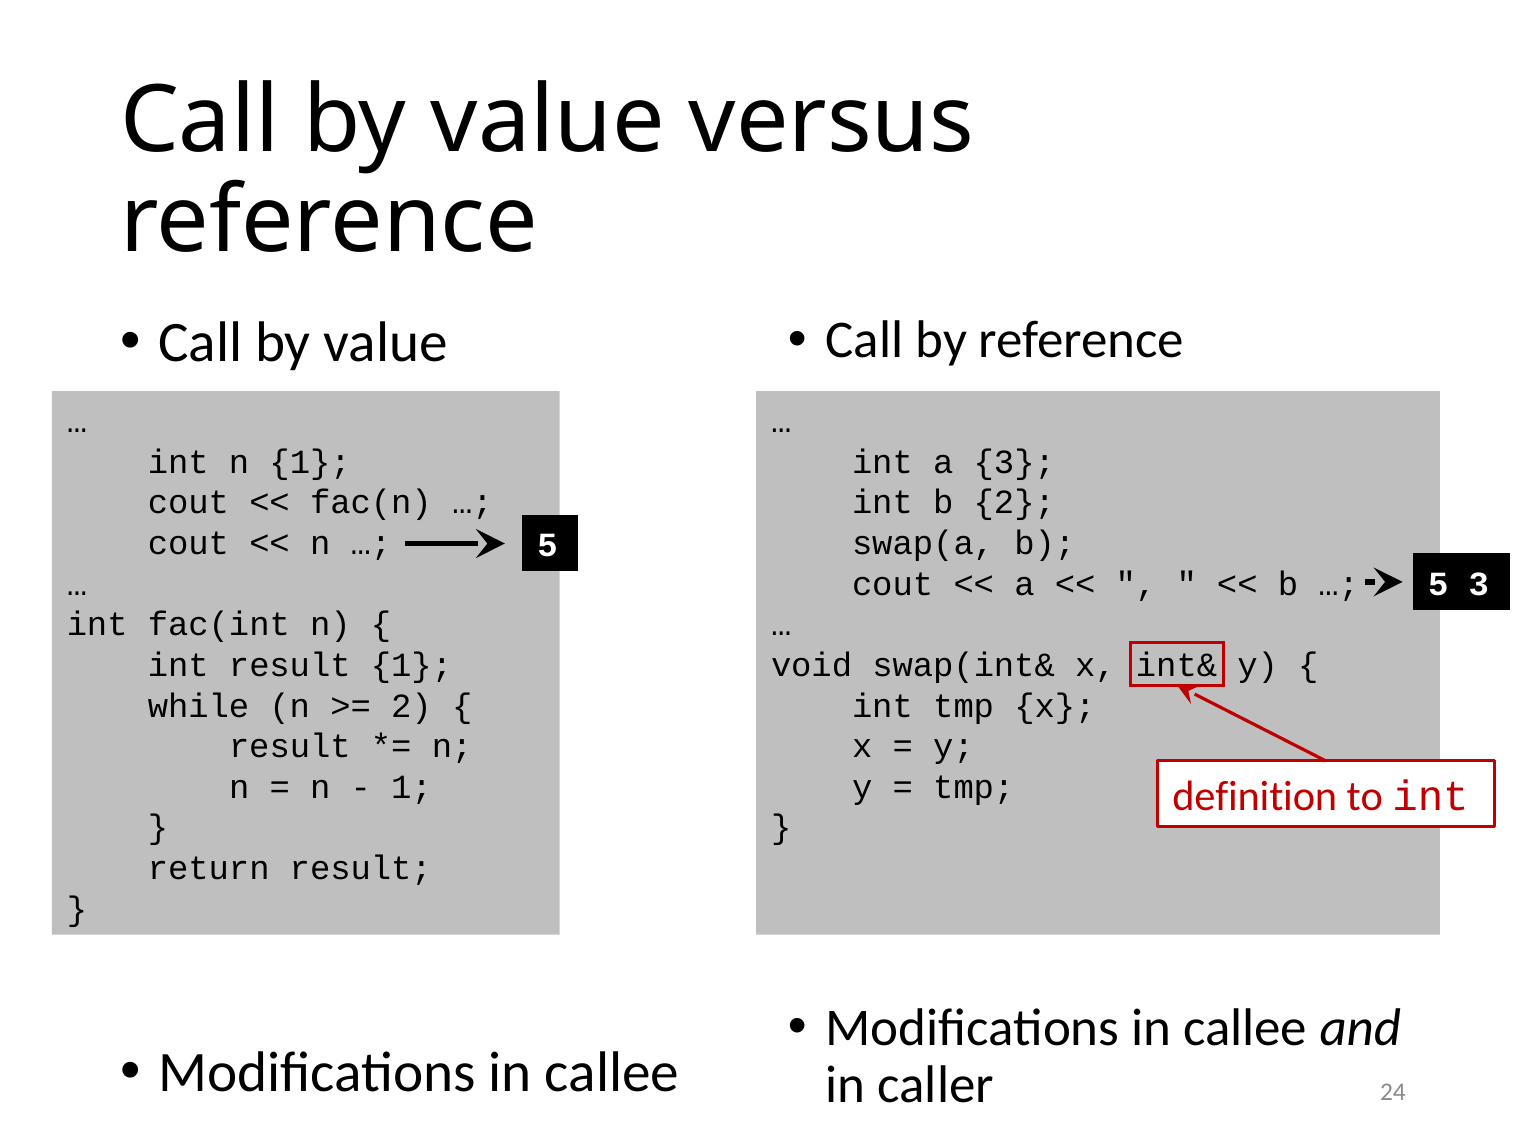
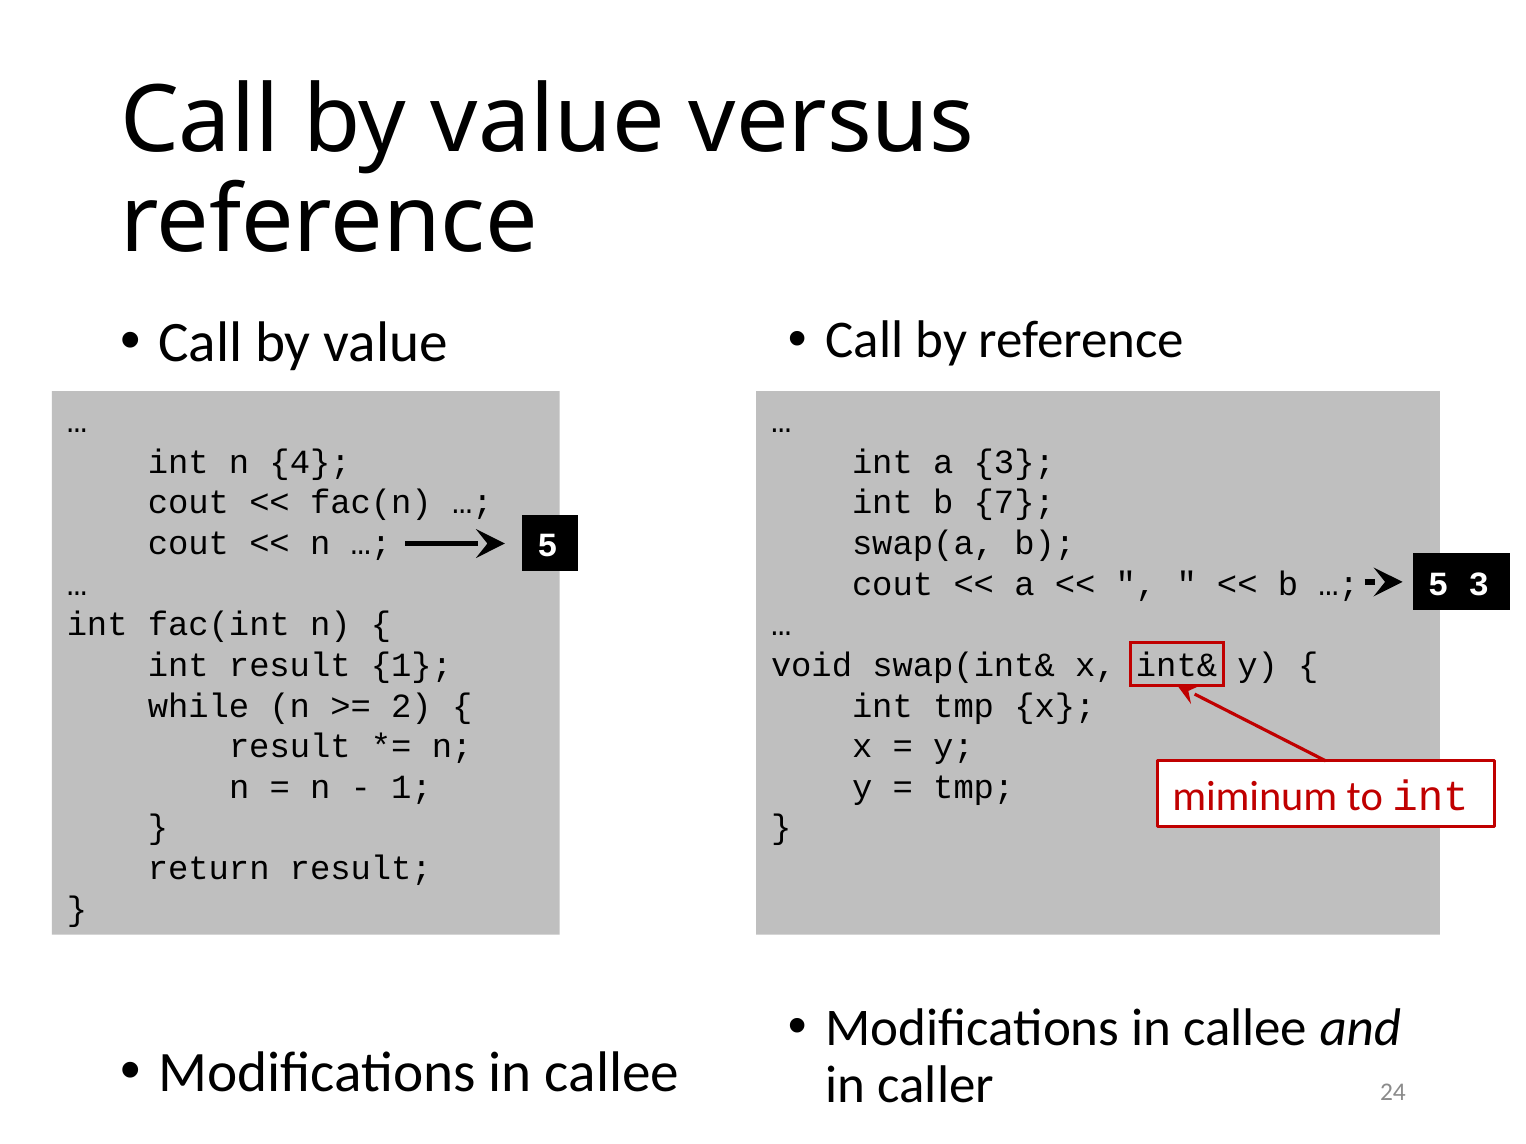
n 1: 1 -> 4
b 2: 2 -> 7
definition: definition -> miminum
